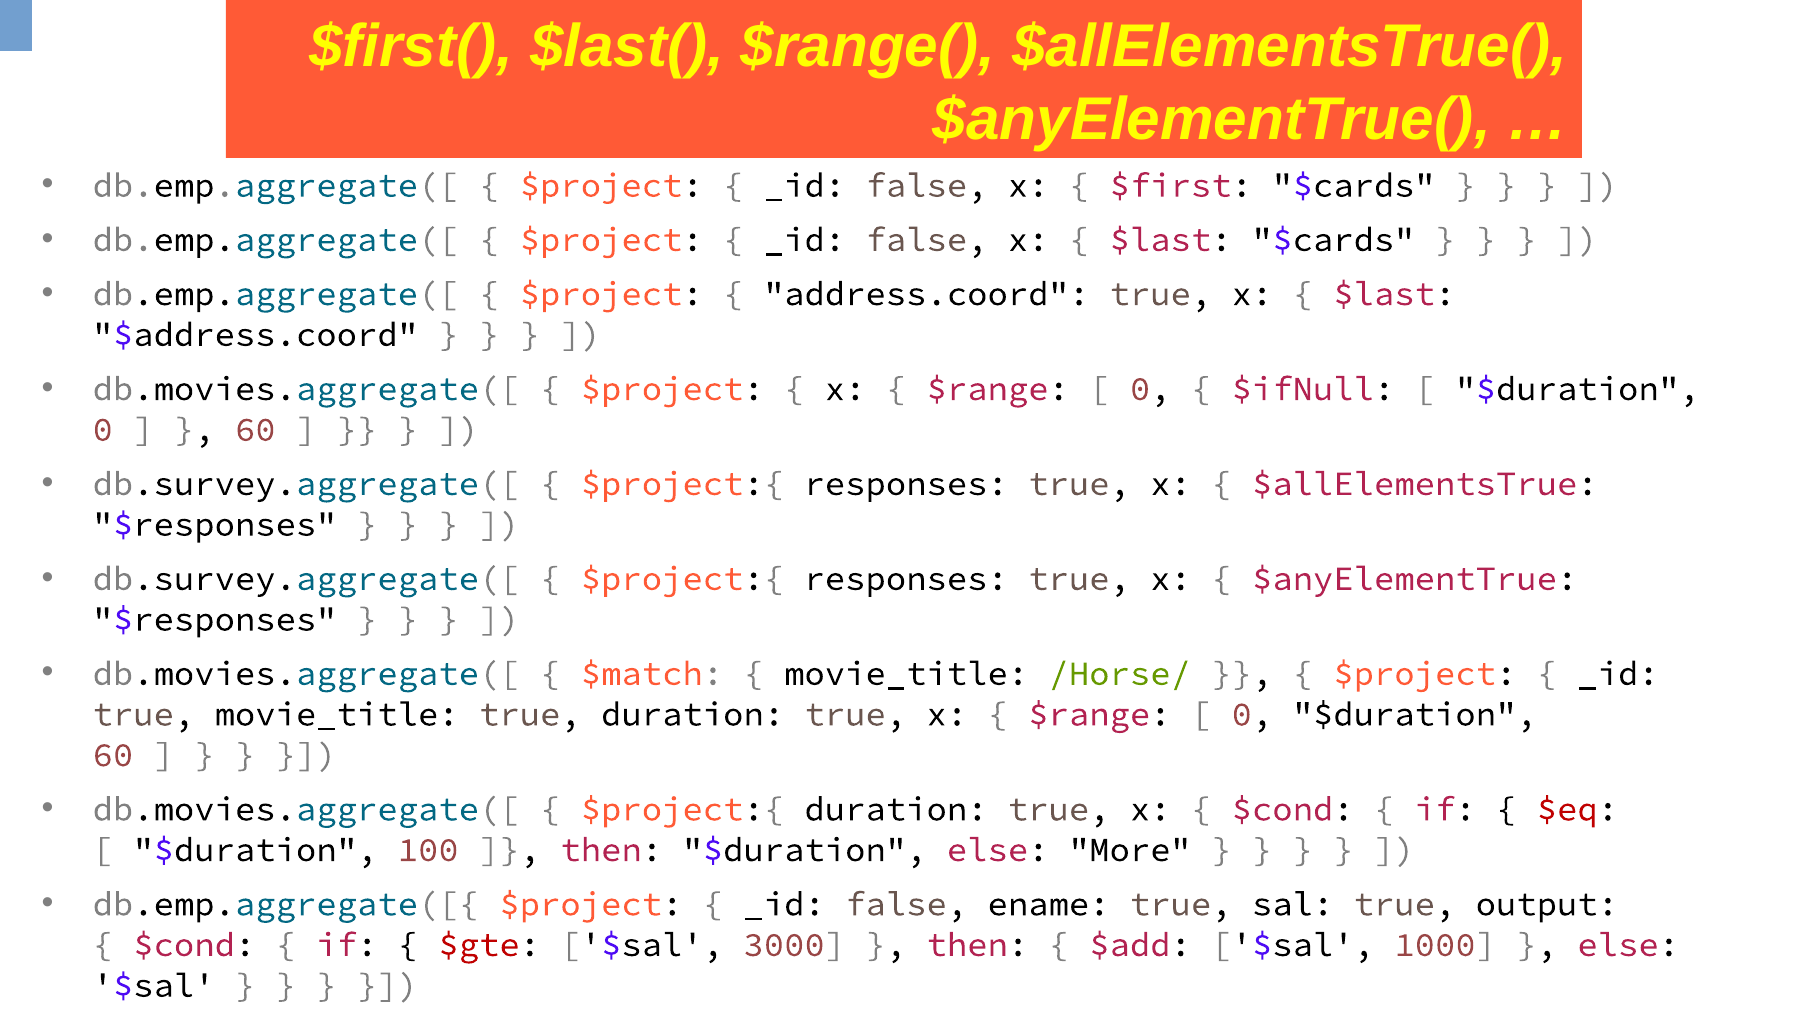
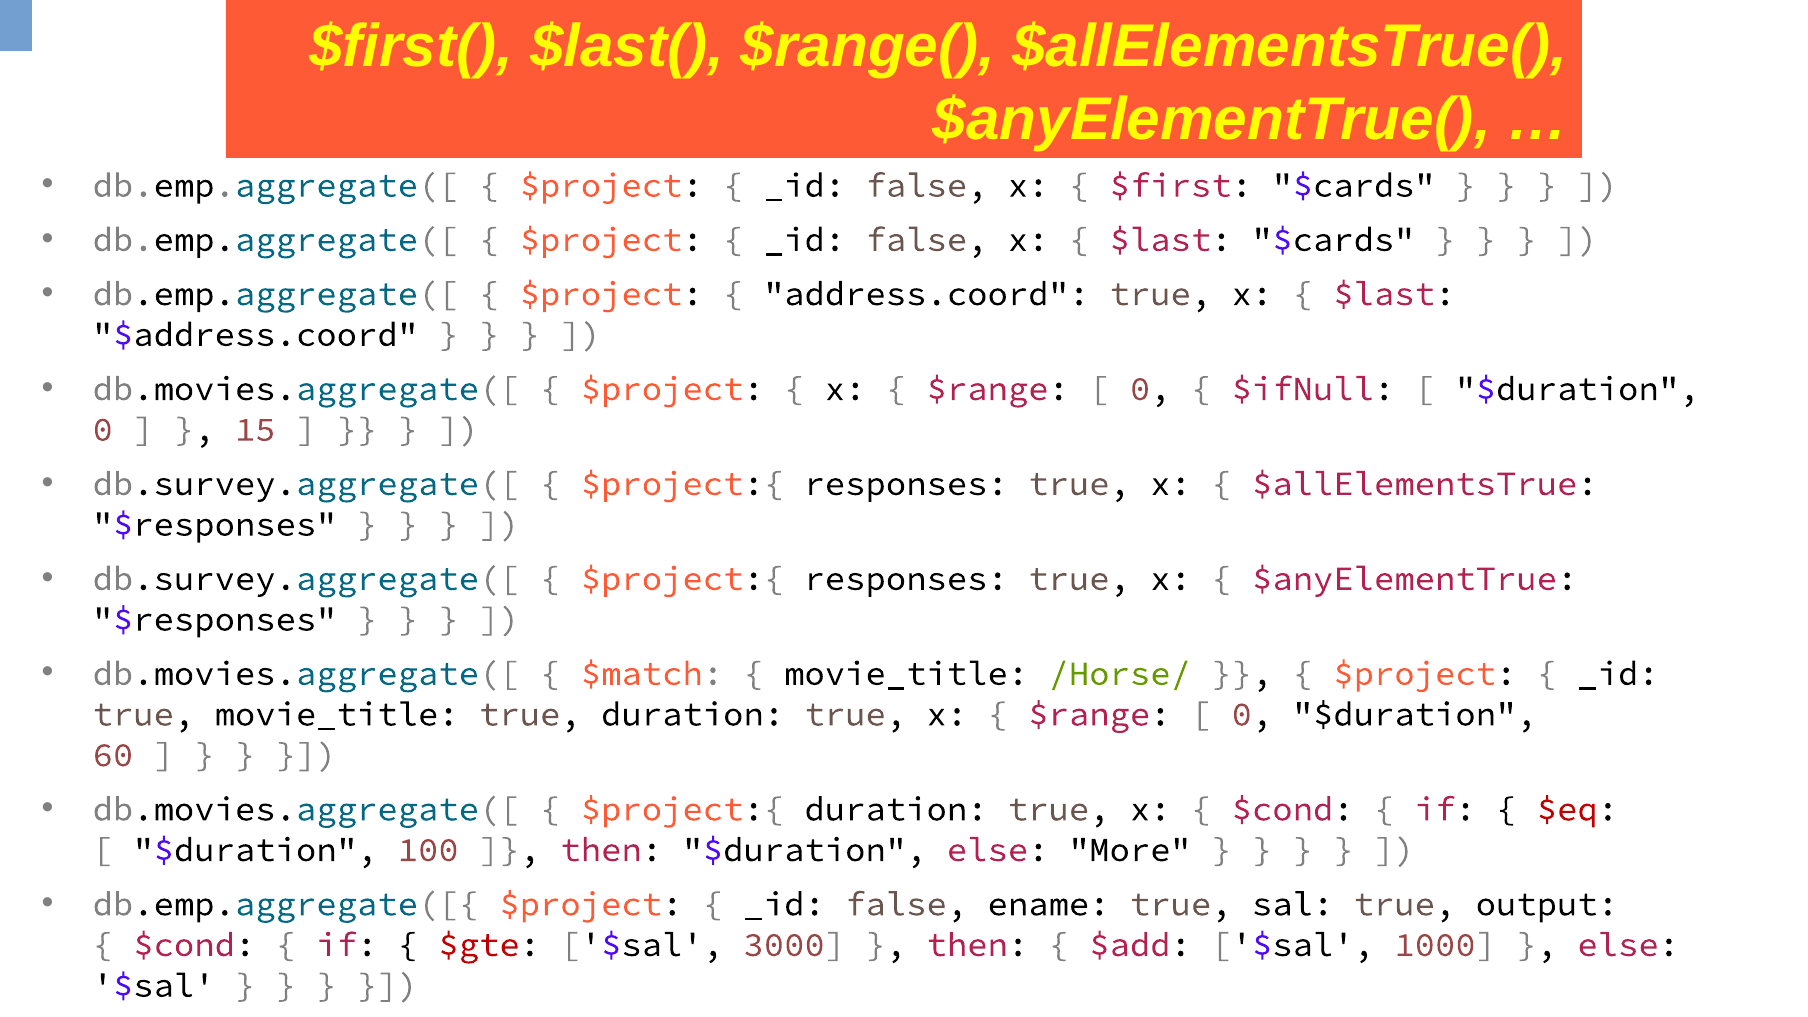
60 at (255, 430): 60 -> 15
